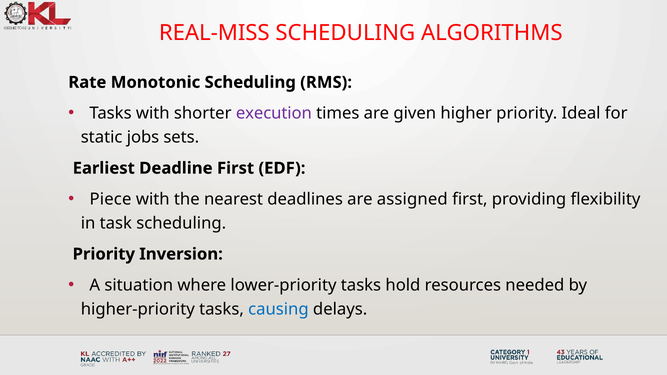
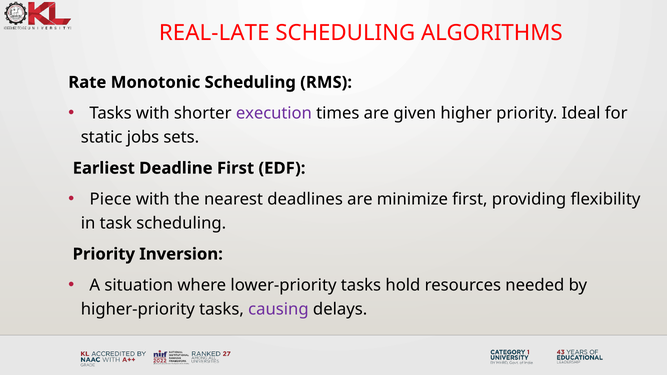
REAL-MISS: REAL-MISS -> REAL-LATE
assigned: assigned -> minimize
causing colour: blue -> purple
